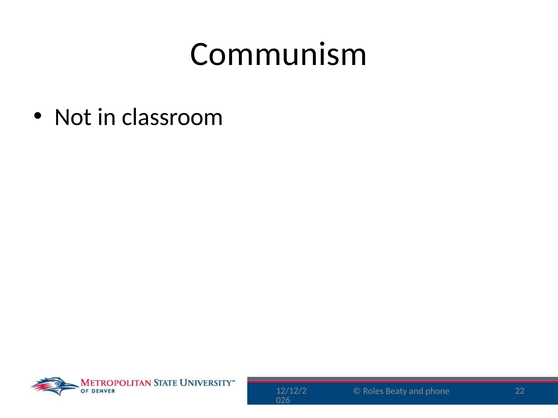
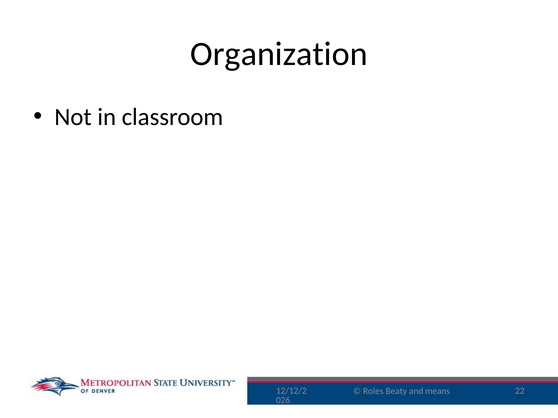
Communism: Communism -> Organization
phone: phone -> means
